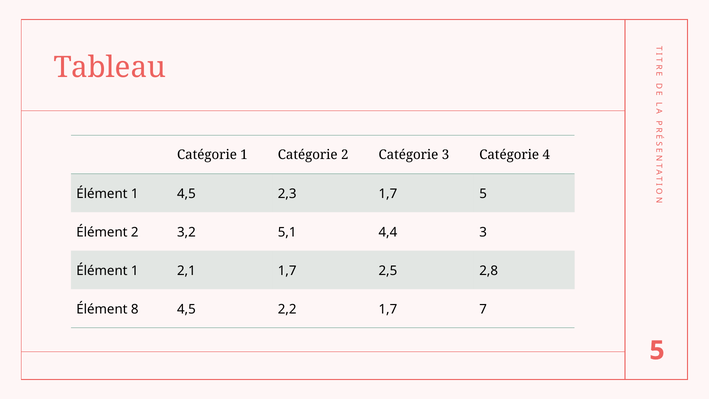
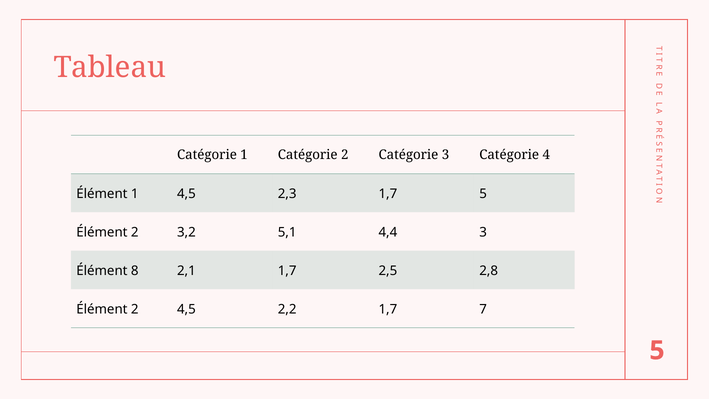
1 at (135, 271): 1 -> 8
8 at (135, 309): 8 -> 2
